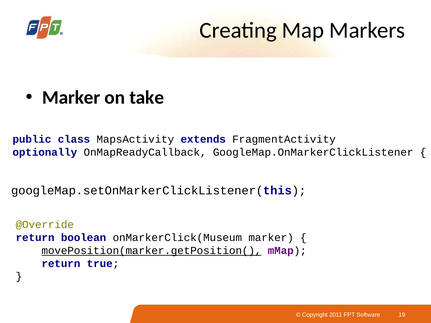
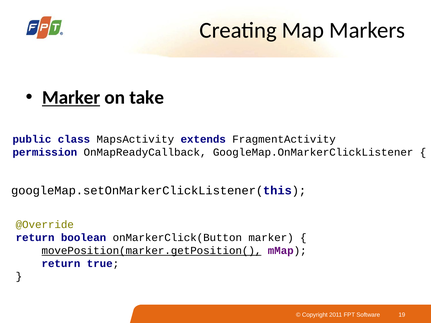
Marker at (71, 98) underline: none -> present
optionally: optionally -> permission
onMarkerClick(Museum: onMarkerClick(Museum -> onMarkerClick(Button
